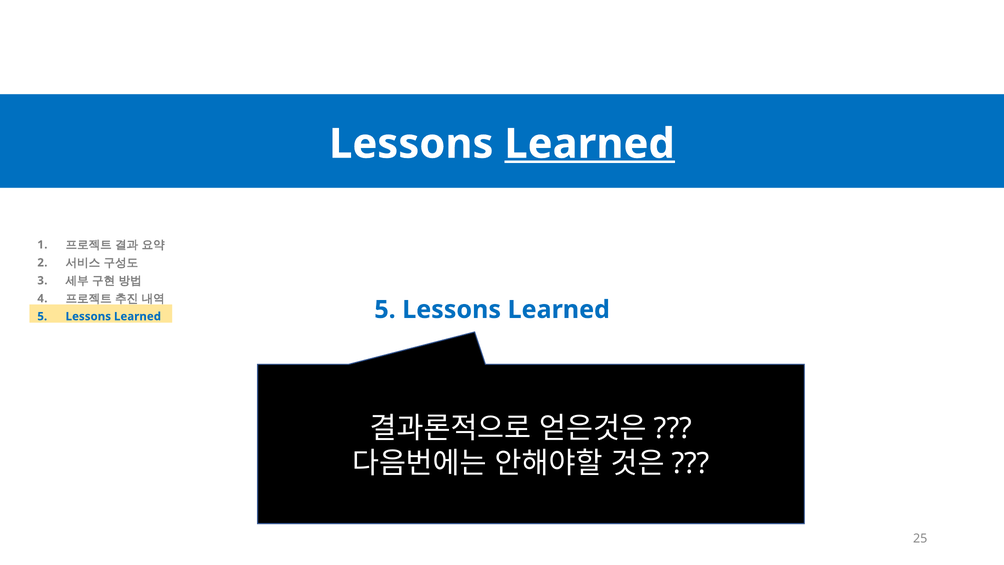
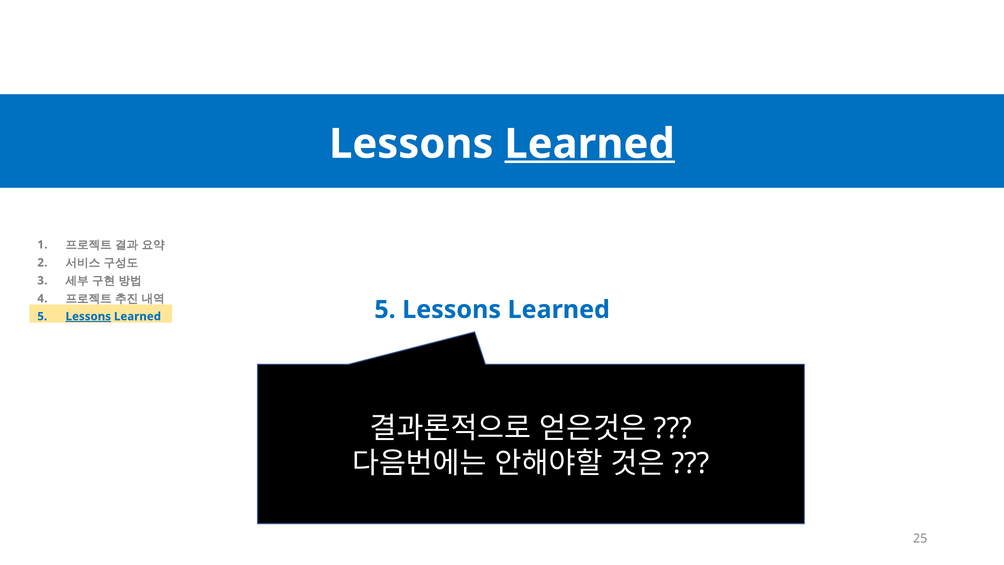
Lessons at (88, 316) underline: none -> present
